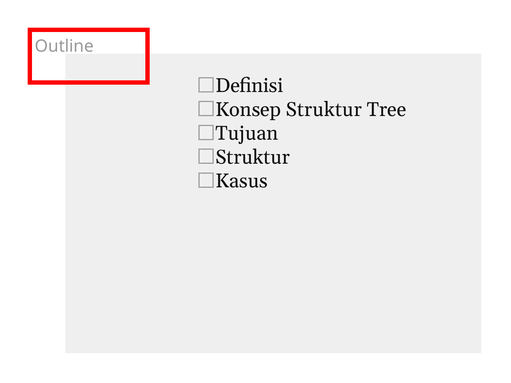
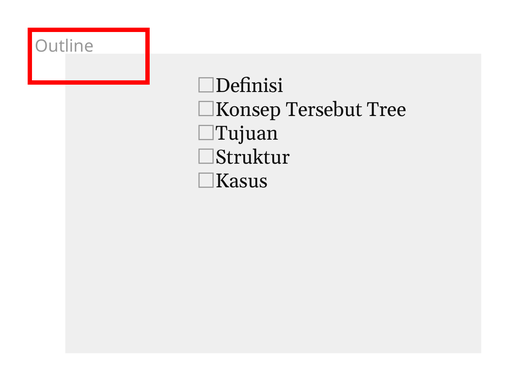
Konsep Struktur: Struktur -> Tersebut
